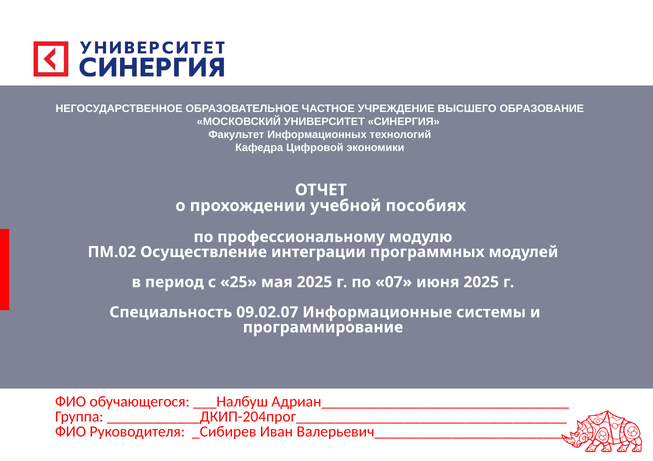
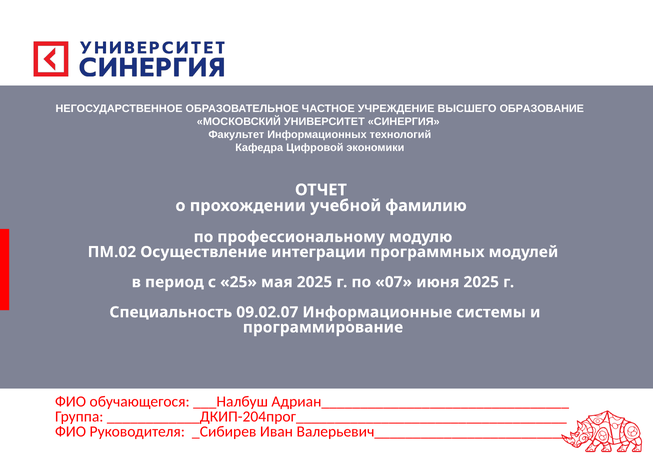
пособиях: пособиях -> фамилию
